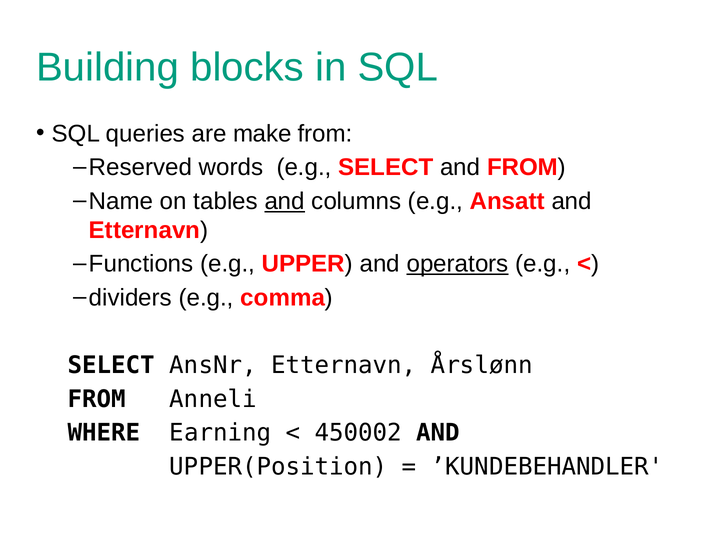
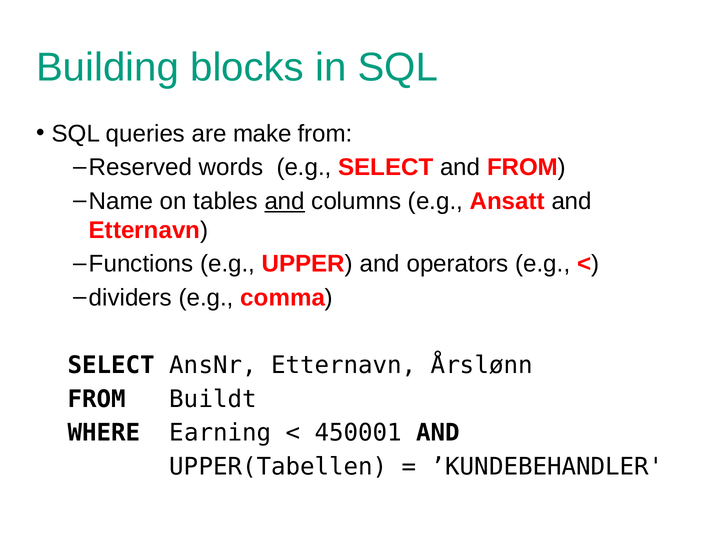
operators underline: present -> none
Anneli: Anneli -> Buildt
450002: 450002 -> 450001
UPPER(Position: UPPER(Position -> UPPER(Tabellen
